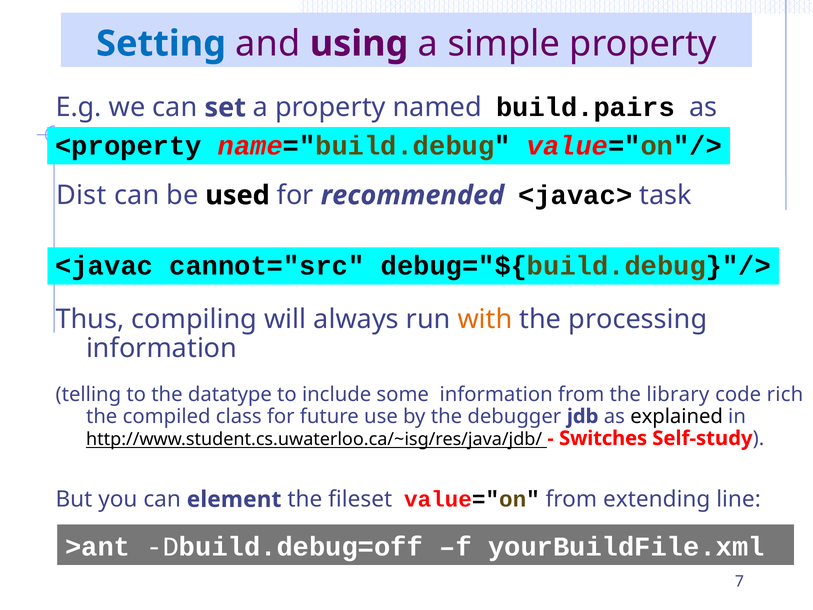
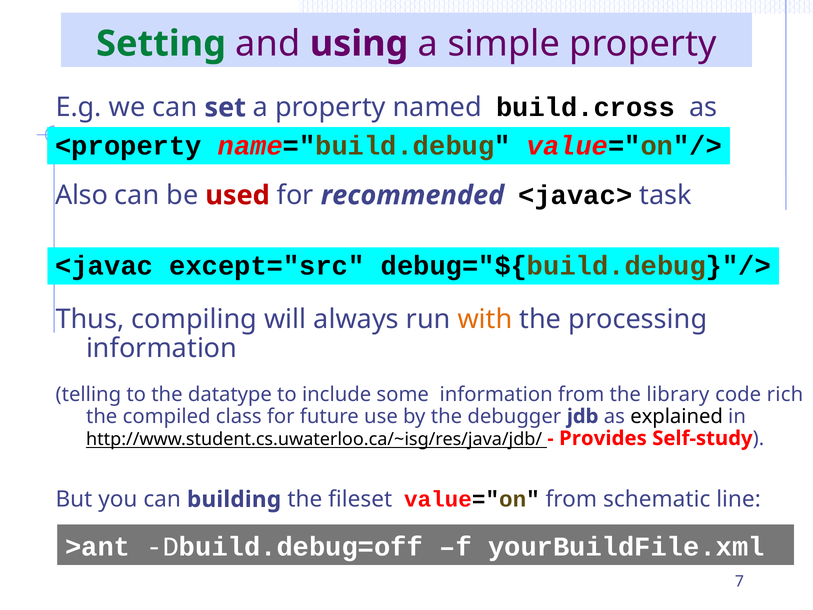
Setting colour: blue -> green
build.pairs: build.pairs -> build.cross
Dist: Dist -> Also
used colour: black -> red
cannot="src: cannot="src -> except="src
Switches: Switches -> Provides
element: element -> building
extending: extending -> schematic
